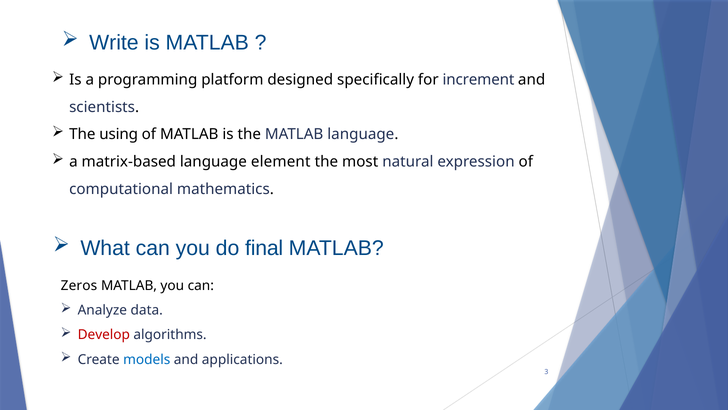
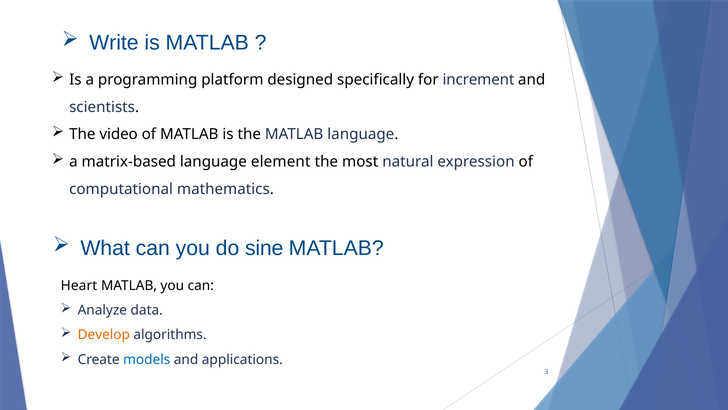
using: using -> video
final: final -> sine
Zeros: Zeros -> Heart
Develop colour: red -> orange
